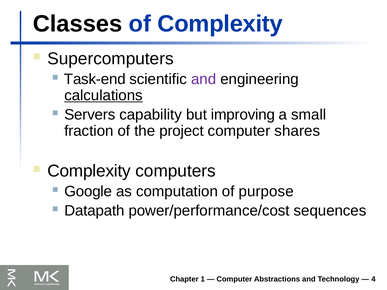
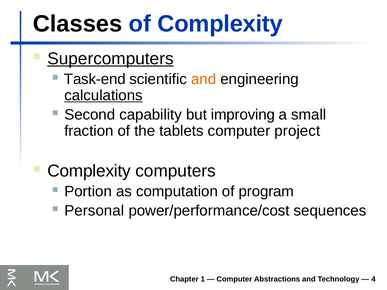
Supercomputers underline: none -> present
and at (204, 79) colour: purple -> orange
Servers: Servers -> Second
project: project -> tablets
shares: shares -> project
Google: Google -> Portion
purpose: purpose -> program
Datapath: Datapath -> Personal
